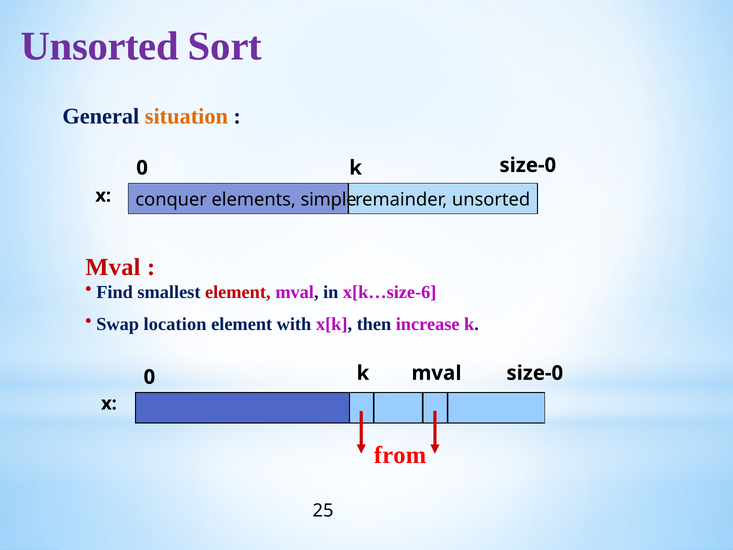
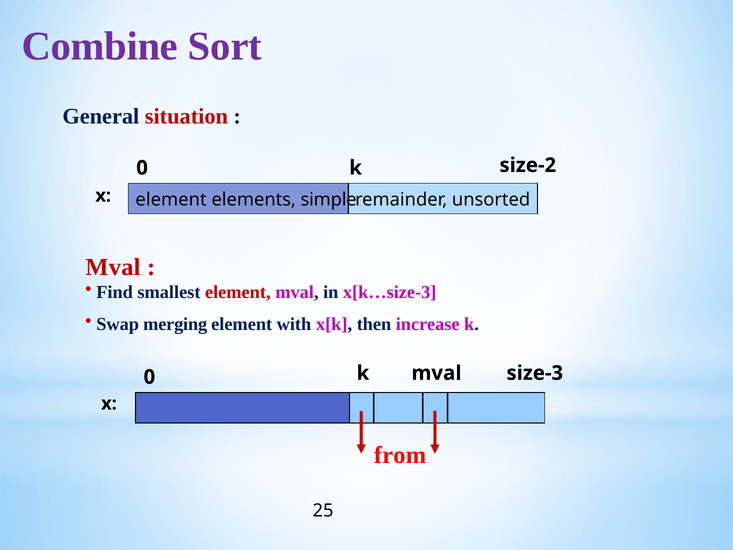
Unsorted at (100, 46): Unsorted -> Combine
situation colour: orange -> red
0 size-0: size-0 -> size-2
conquer at (171, 200): conquer -> element
x[k…size-6: x[k…size-6 -> x[k…size-3
location: location -> merging
k size-0: size-0 -> size-3
